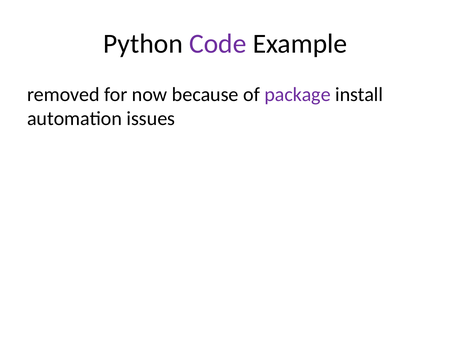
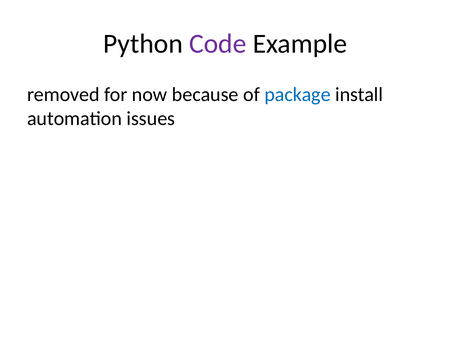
package colour: purple -> blue
